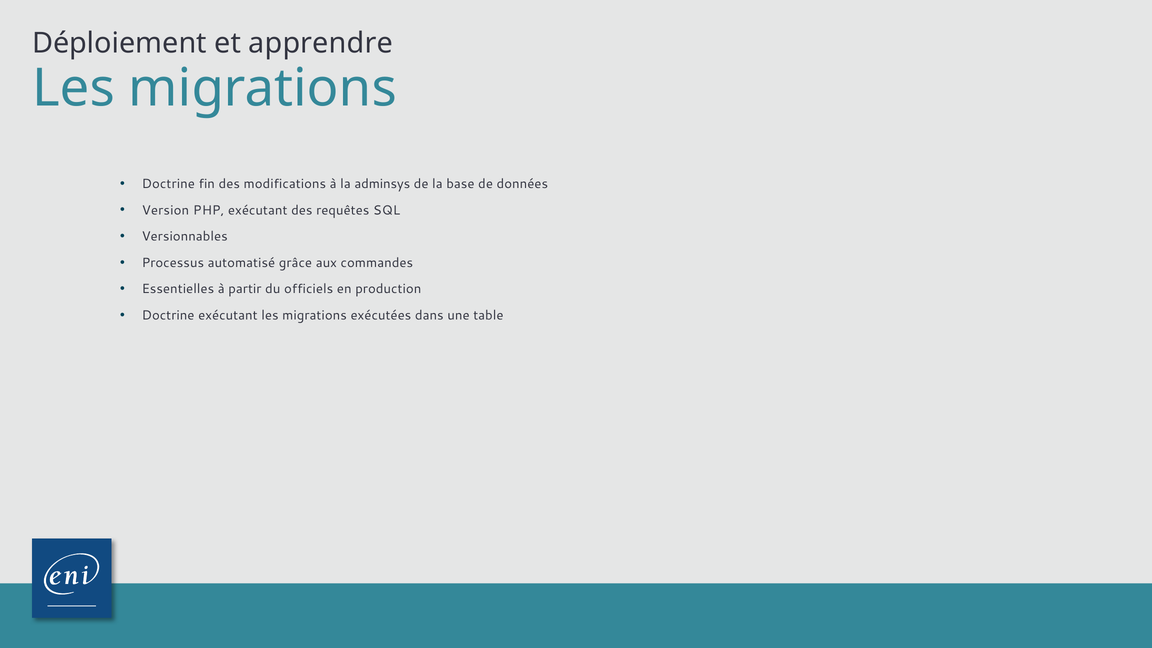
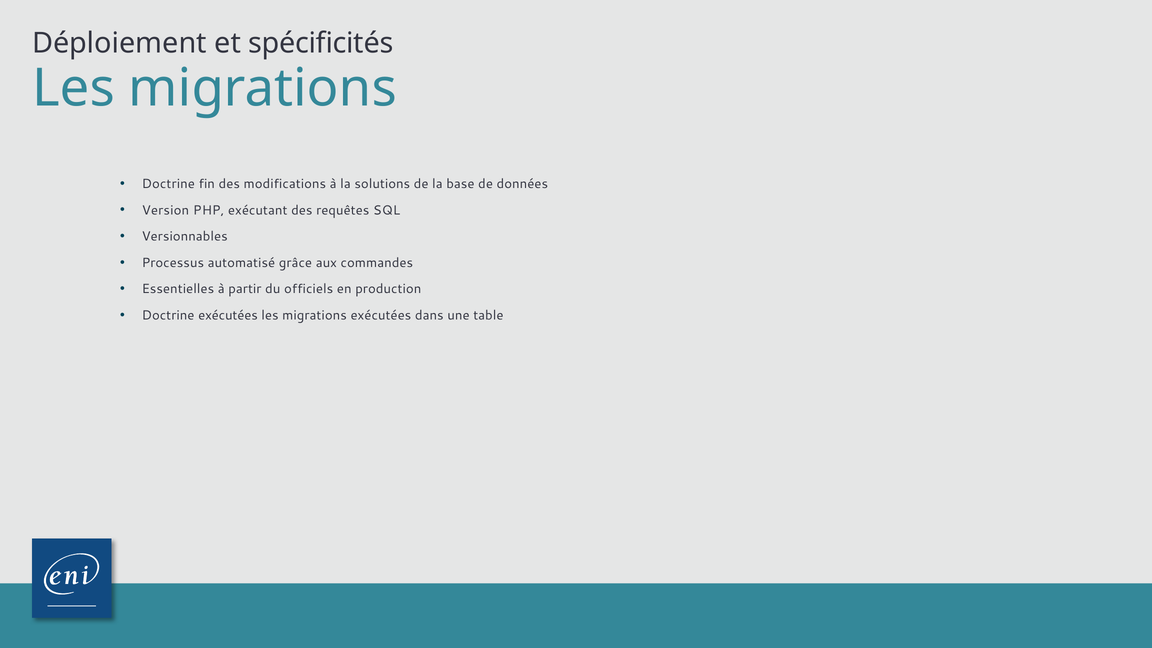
apprendre: apprendre -> spécificités
adminsys: adminsys -> solutions
Doctrine exécutant: exécutant -> exécutées
